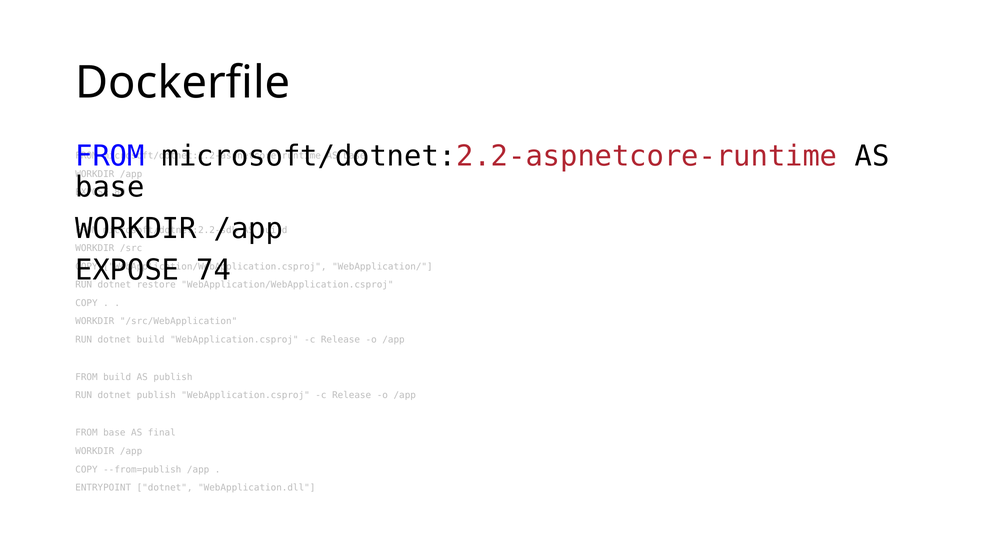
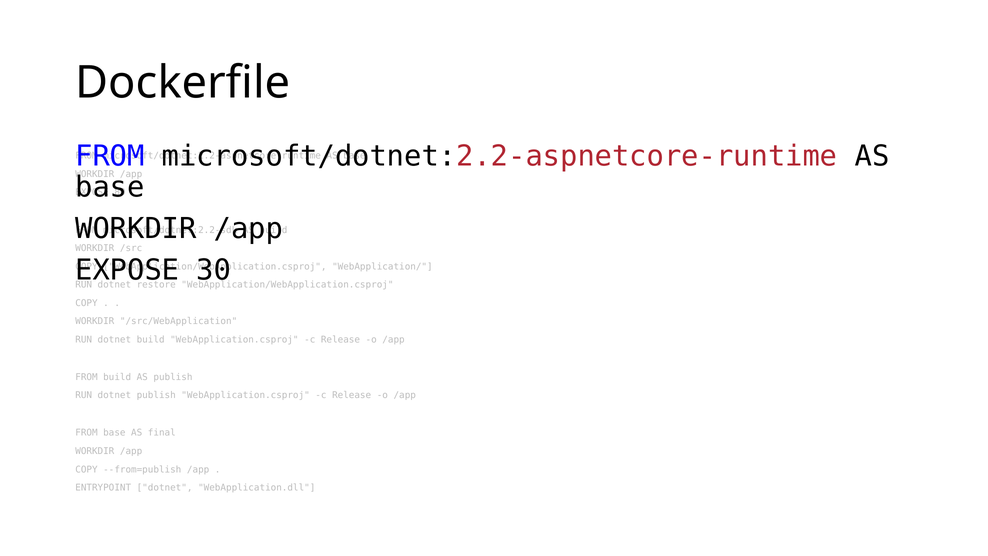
74: 74 -> 30
